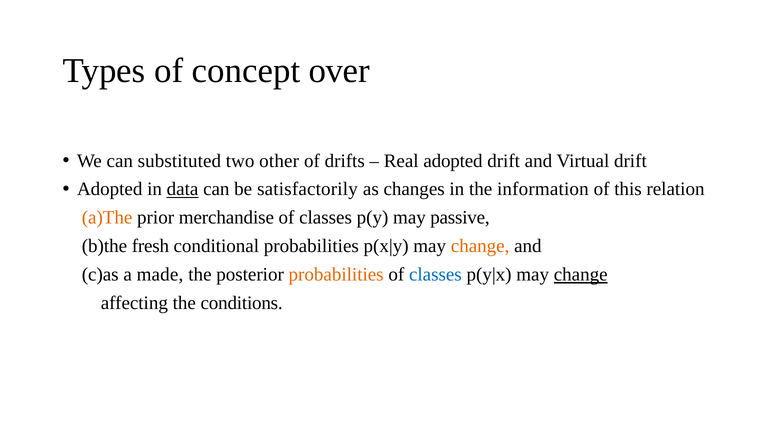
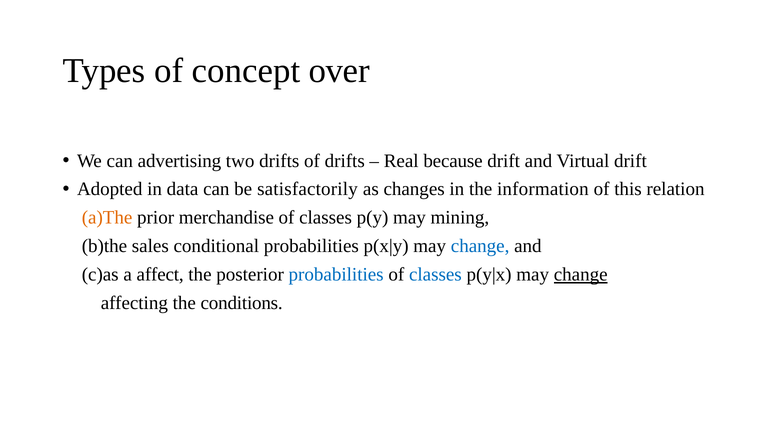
substituted: substituted -> advertising
two other: other -> drifts
Real adopted: adopted -> because
data underline: present -> none
passive: passive -> mining
fresh: fresh -> sales
change at (480, 246) colour: orange -> blue
made: made -> affect
probabilities at (336, 275) colour: orange -> blue
